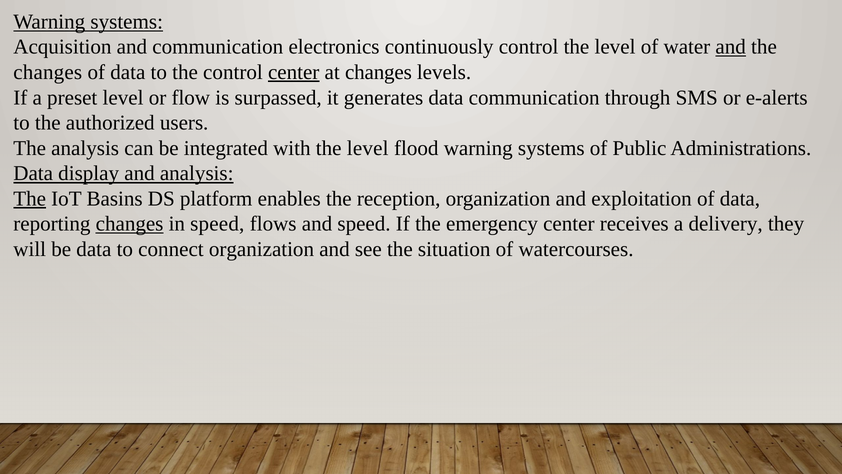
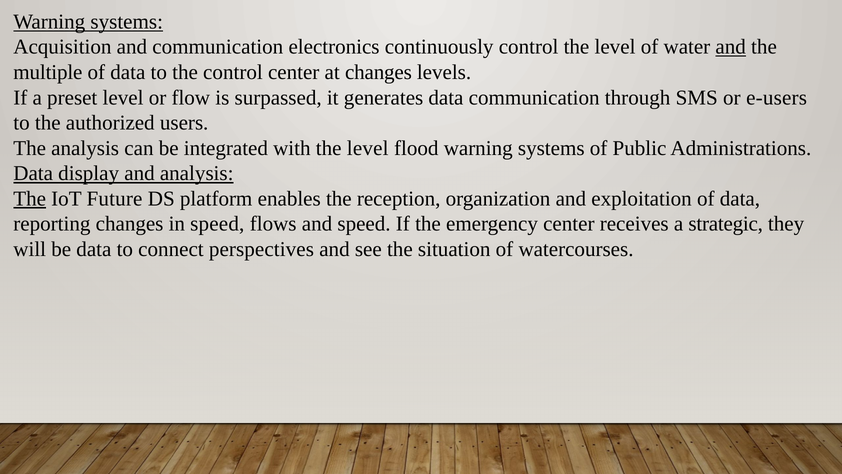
changes at (48, 72): changes -> multiple
center at (294, 72) underline: present -> none
e-alerts: e-alerts -> e-users
Basins: Basins -> Future
changes at (130, 224) underline: present -> none
delivery: delivery -> strategic
connect organization: organization -> perspectives
